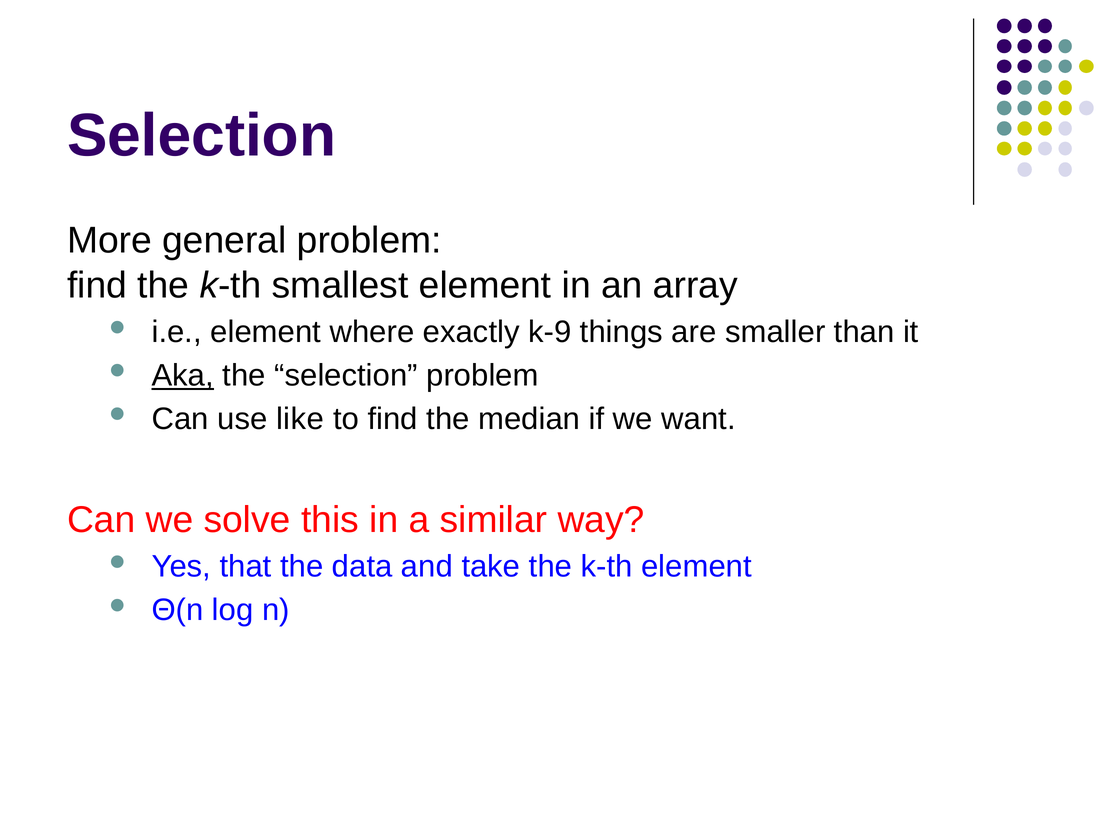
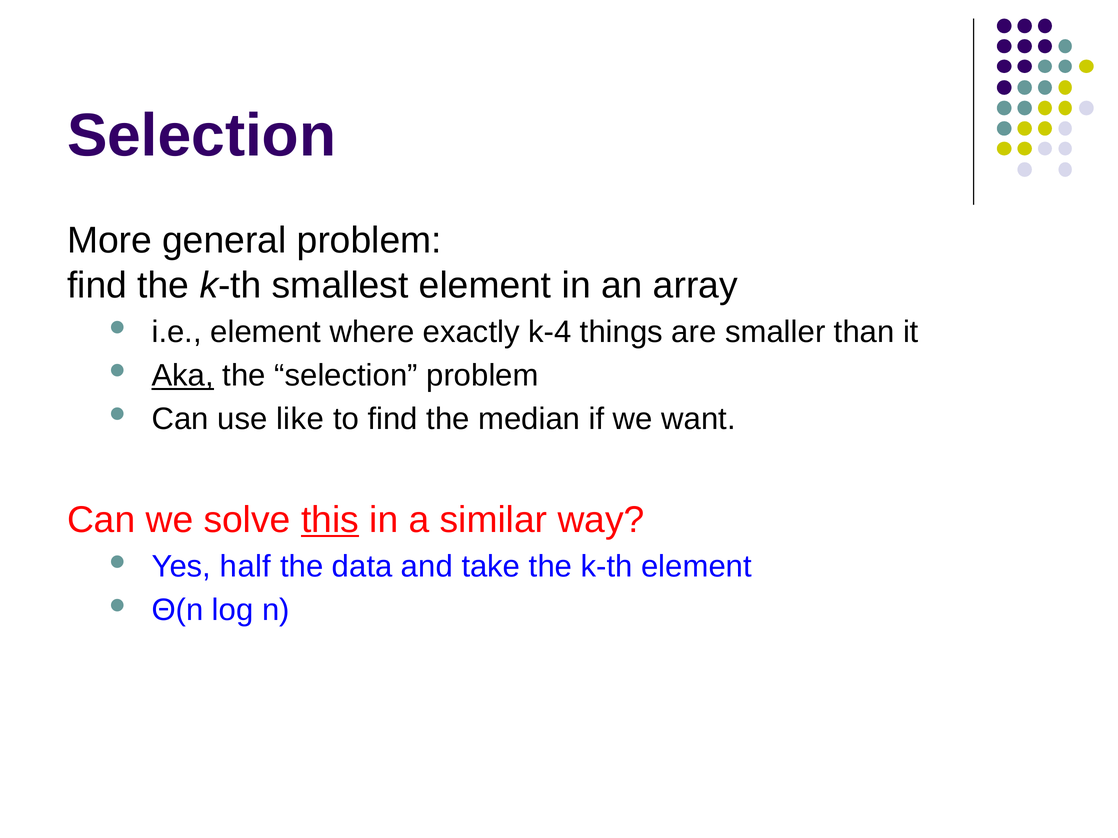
k-9: k-9 -> k-4
this underline: none -> present
that: that -> half
